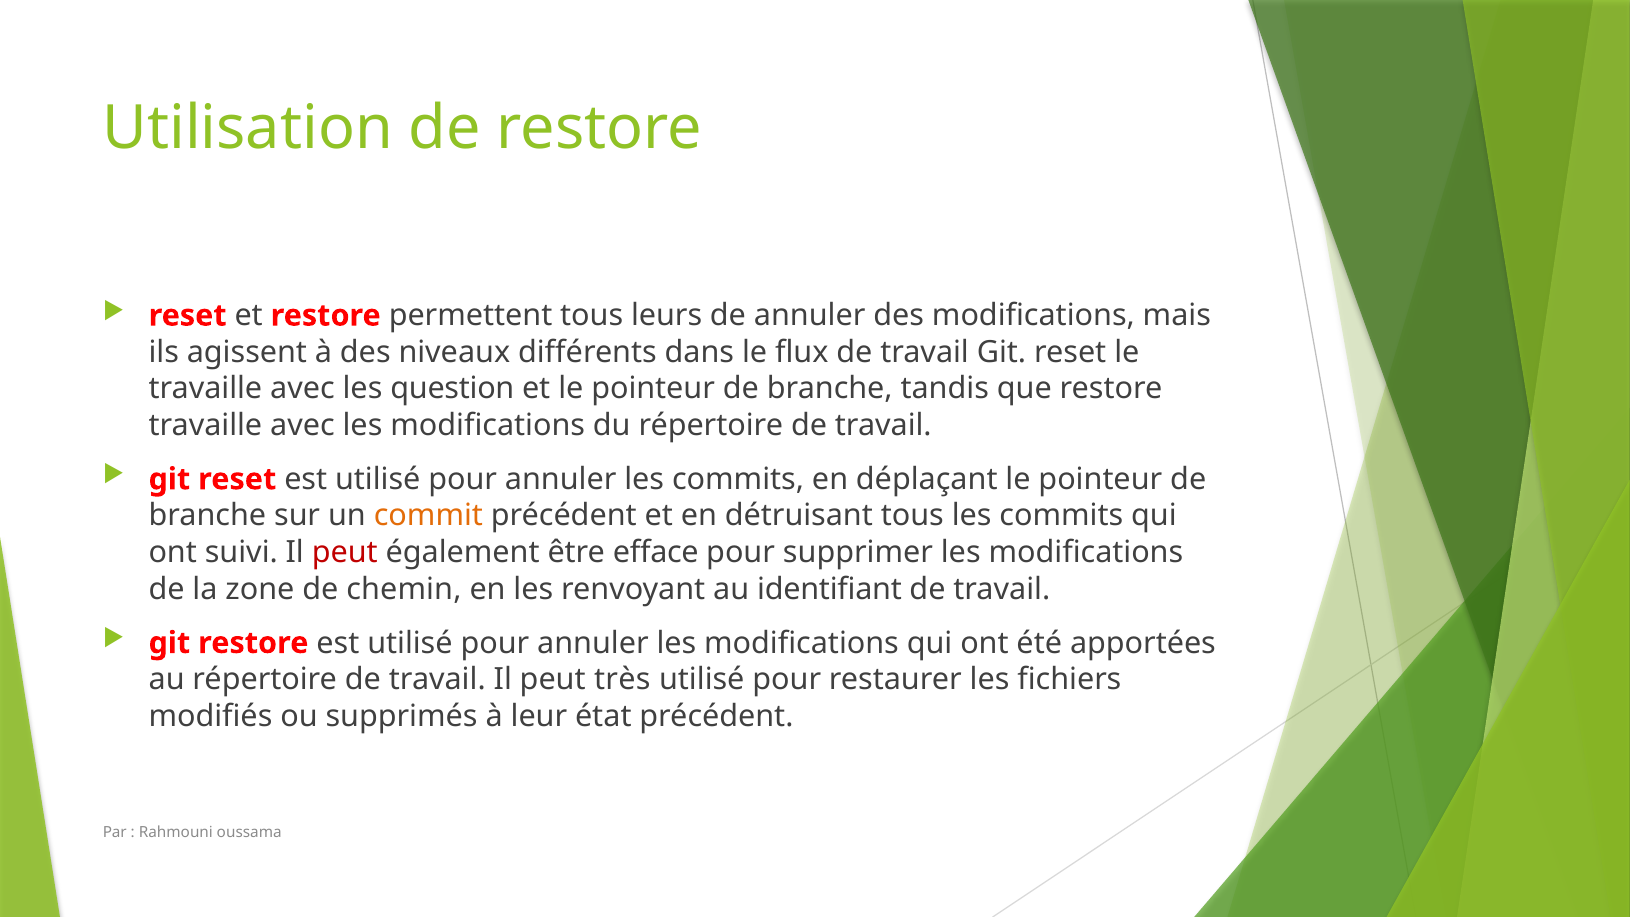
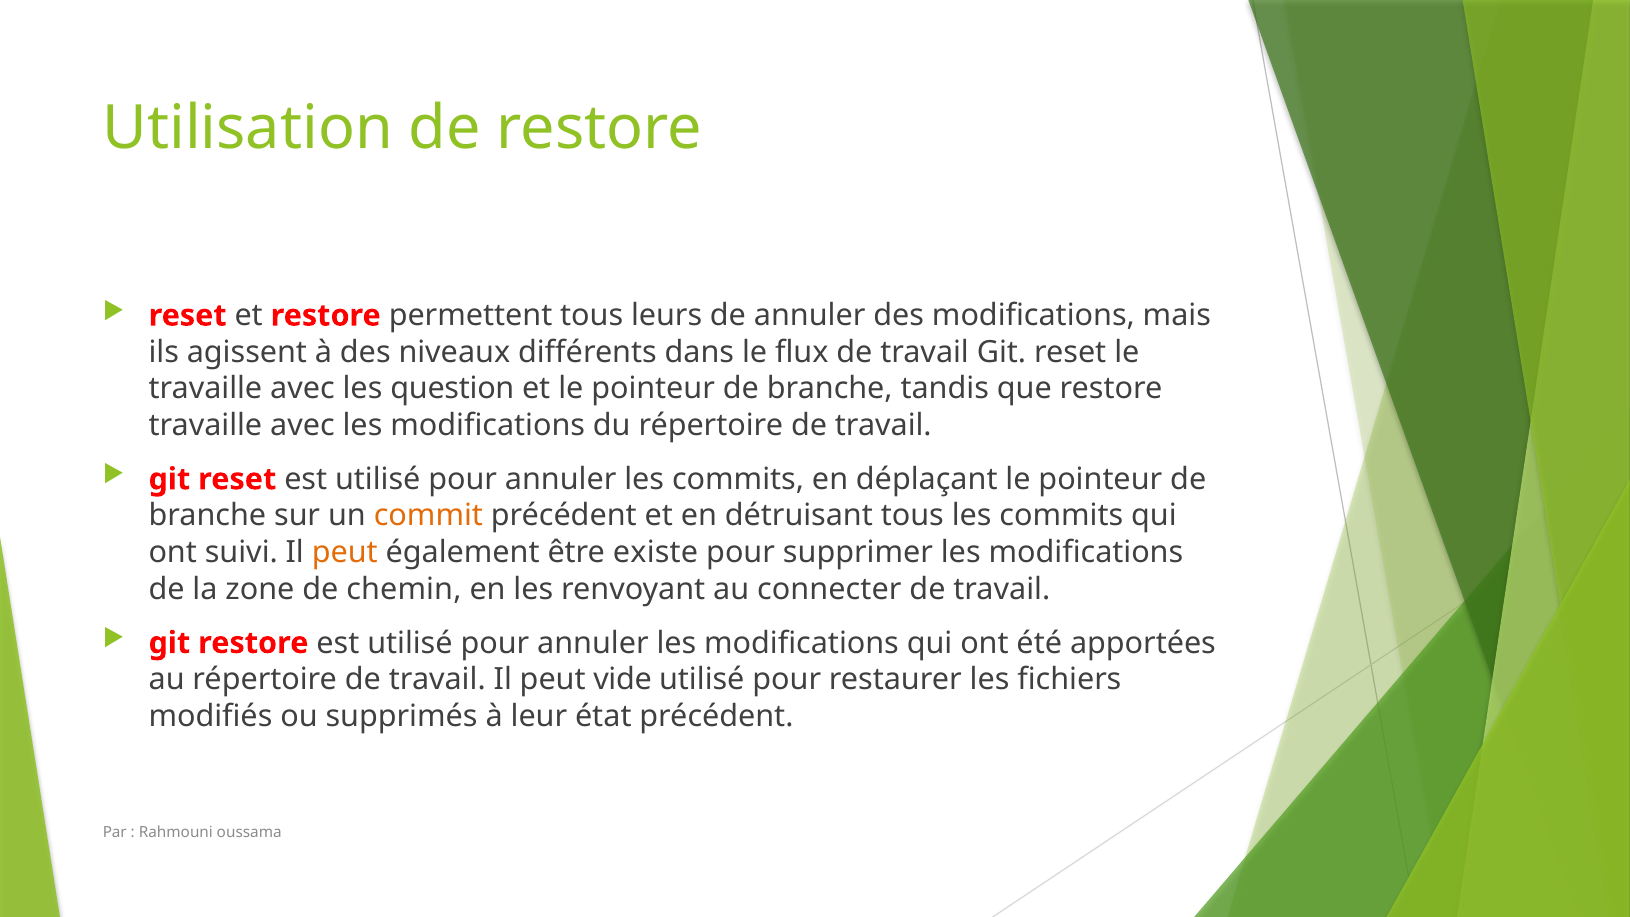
peut at (345, 553) colour: red -> orange
efface: efface -> existe
identifiant: identifiant -> connecter
très: très -> vide
